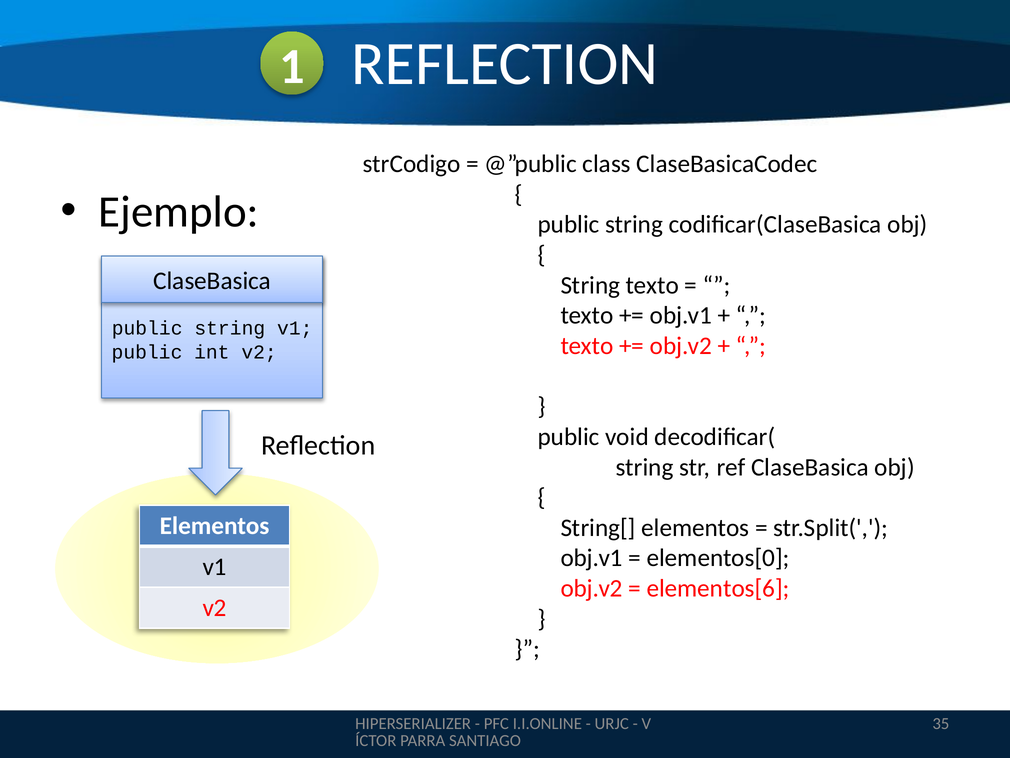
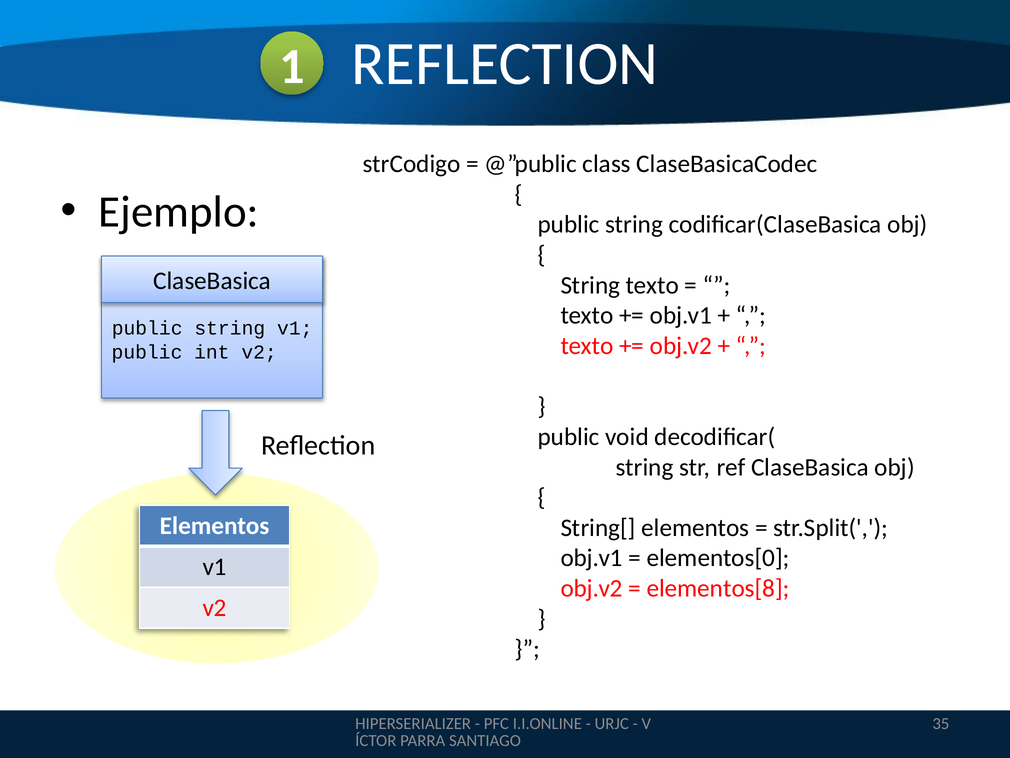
elementos[6: elementos[6 -> elementos[8
